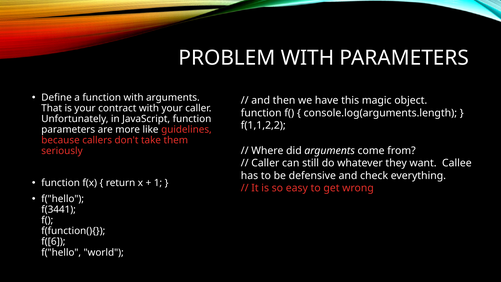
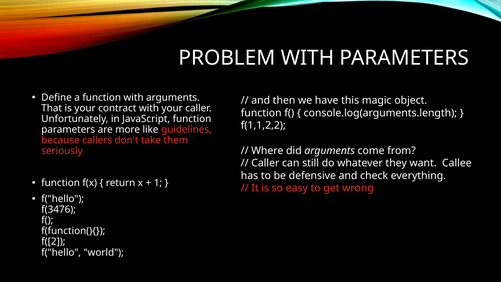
f(3441: f(3441 -> f(3476
f([6: f([6 -> f([2
